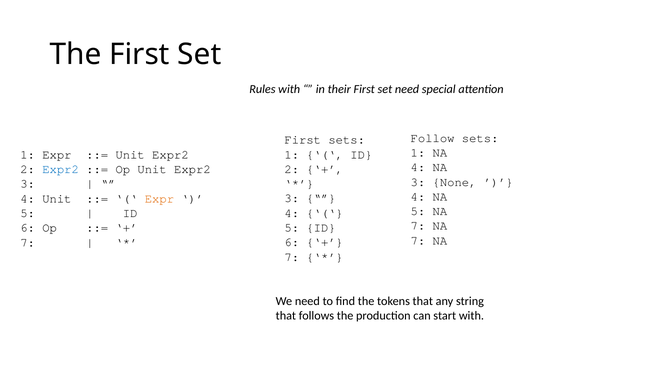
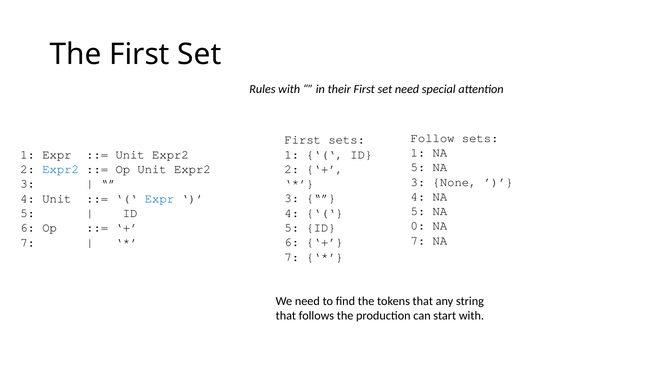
4 at (418, 167): 4 -> 5
Expr at (159, 199) colour: orange -> blue
7 at (418, 226): 7 -> 0
